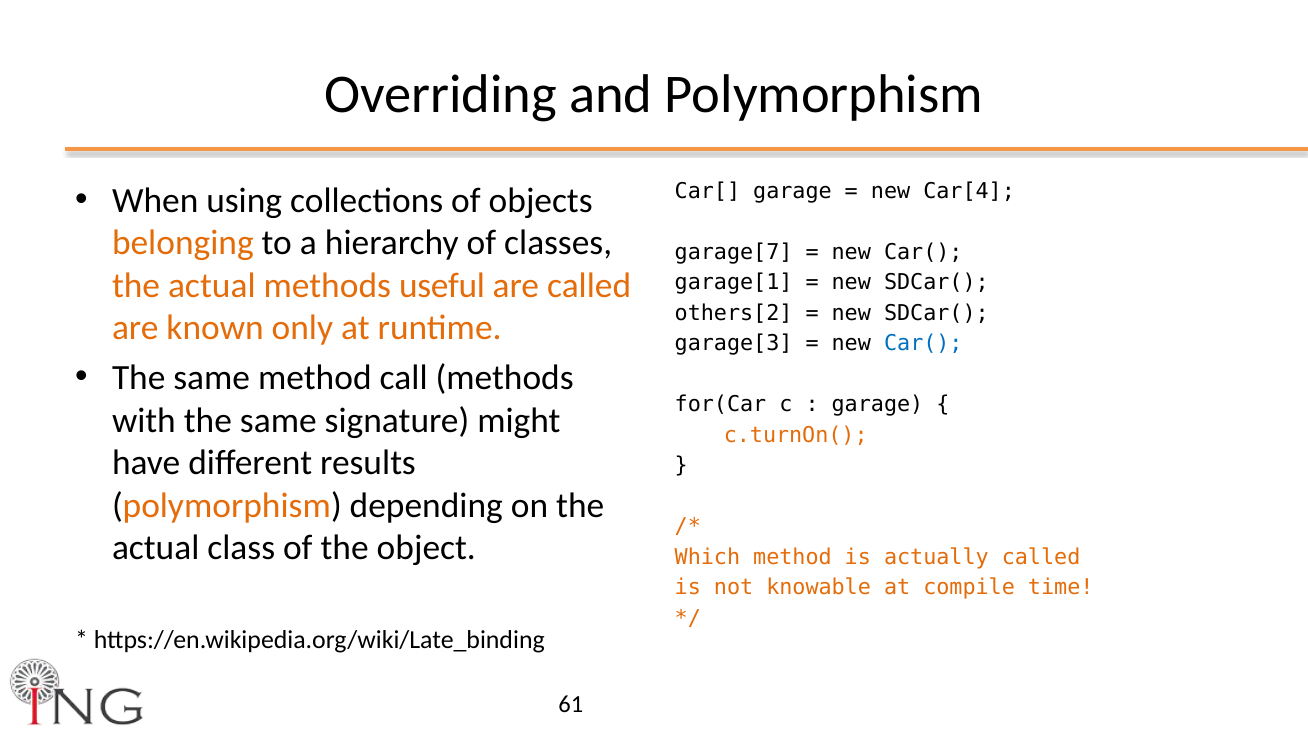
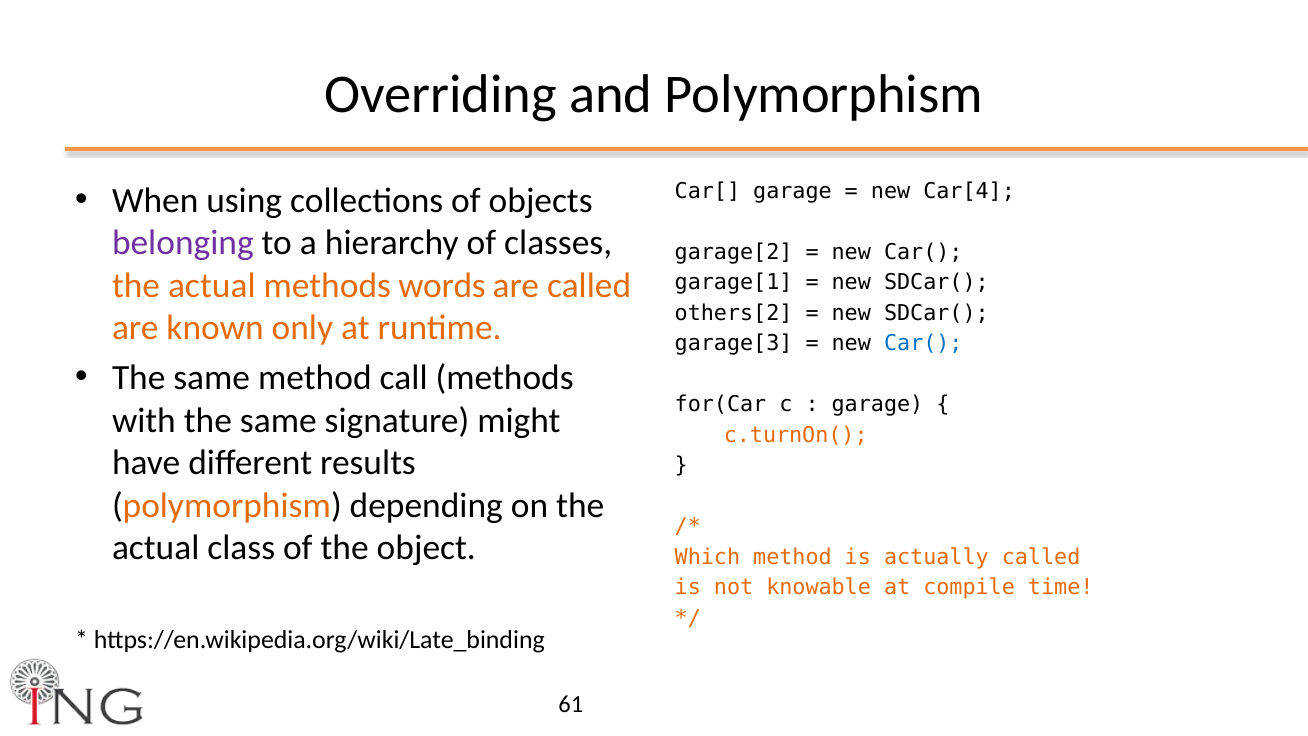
belonging colour: orange -> purple
garage[7: garage[7 -> garage[2
useful: useful -> words
